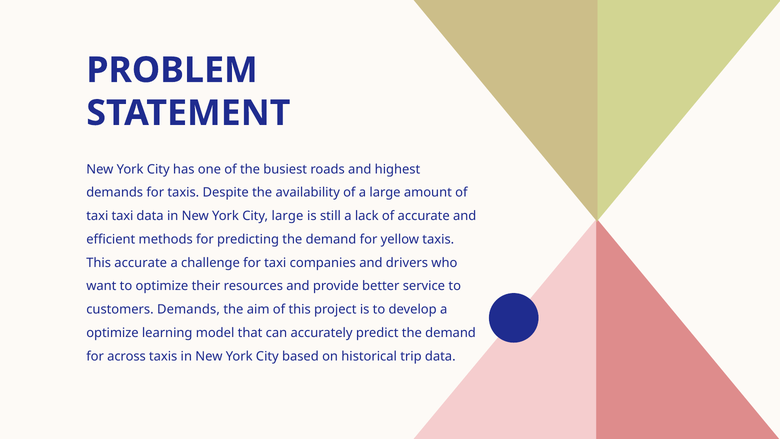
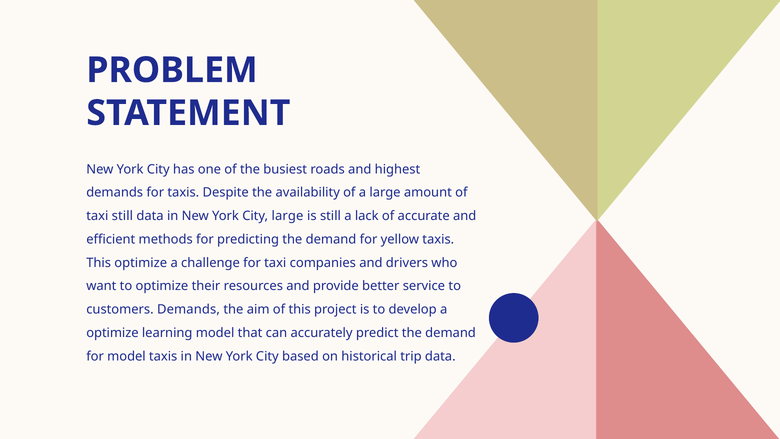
taxi taxi: taxi -> still
This accurate: accurate -> optimize
for across: across -> model
